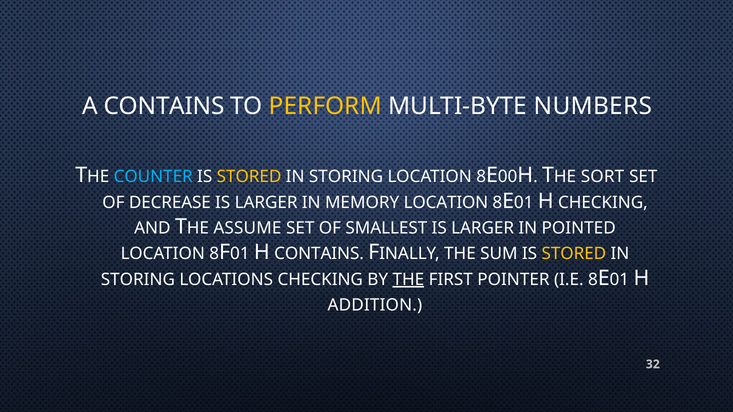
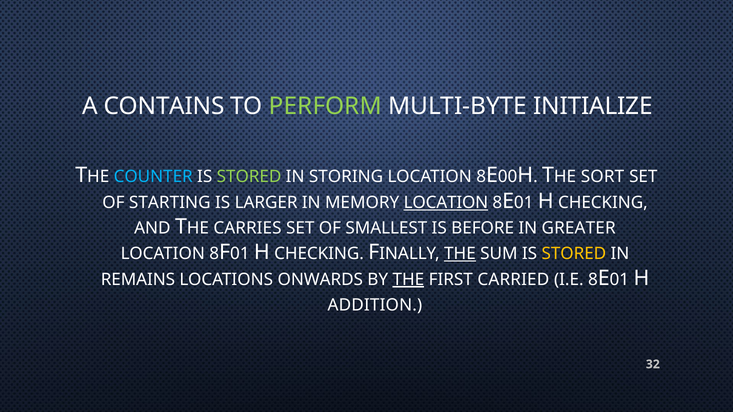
PERFORM colour: yellow -> light green
NUMBERS: NUMBERS -> INITIALIZE
STORED at (249, 177) colour: yellow -> light green
DECREASE: DECREASE -> STARTING
LOCATION at (446, 203) underline: none -> present
ASSUME: ASSUME -> CARRIES
LARGER at (483, 228): LARGER -> BEFORE
POINTED: POINTED -> GREATER
CONTAINS at (319, 254): CONTAINS -> CHECKING
THE at (460, 254) underline: none -> present
STORING at (138, 280): STORING -> REMAINS
LOCATIONS CHECKING: CHECKING -> ONWARDS
POINTER: POINTER -> CARRIED
